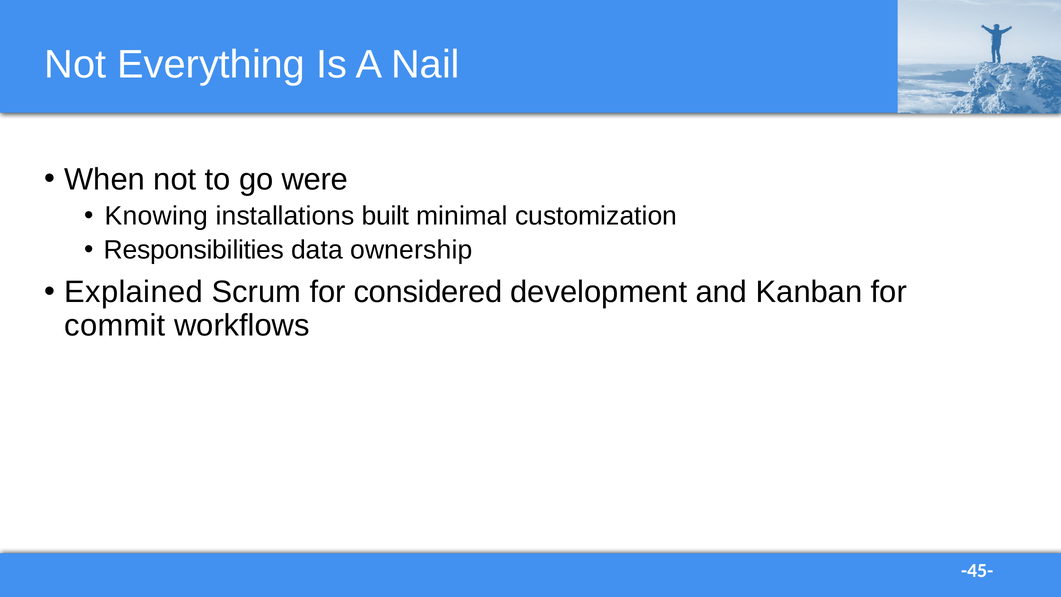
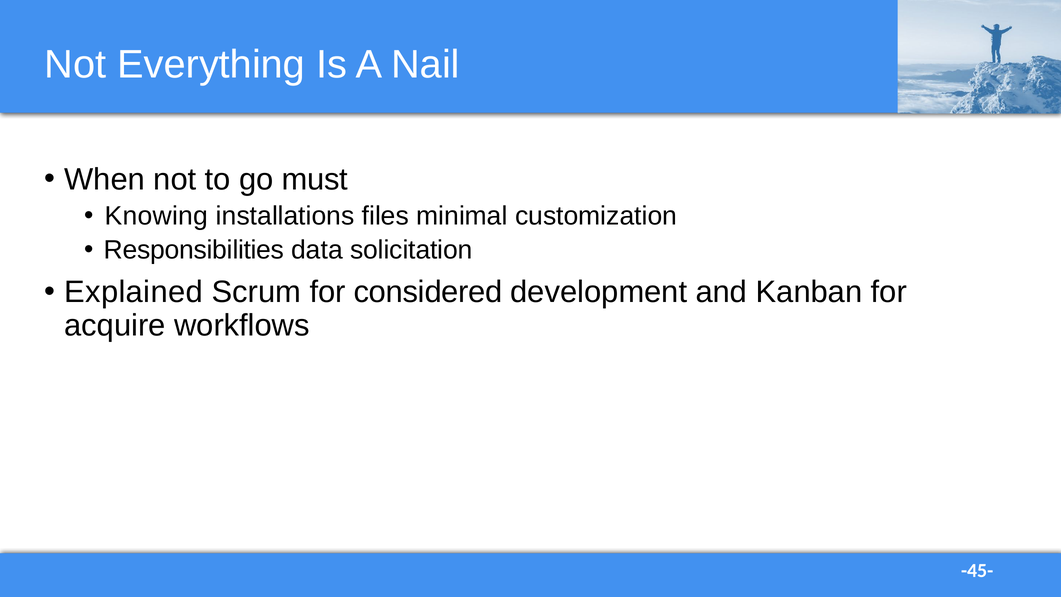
were: were -> must
built: built -> files
ownership: ownership -> solicitation
commit: commit -> acquire
